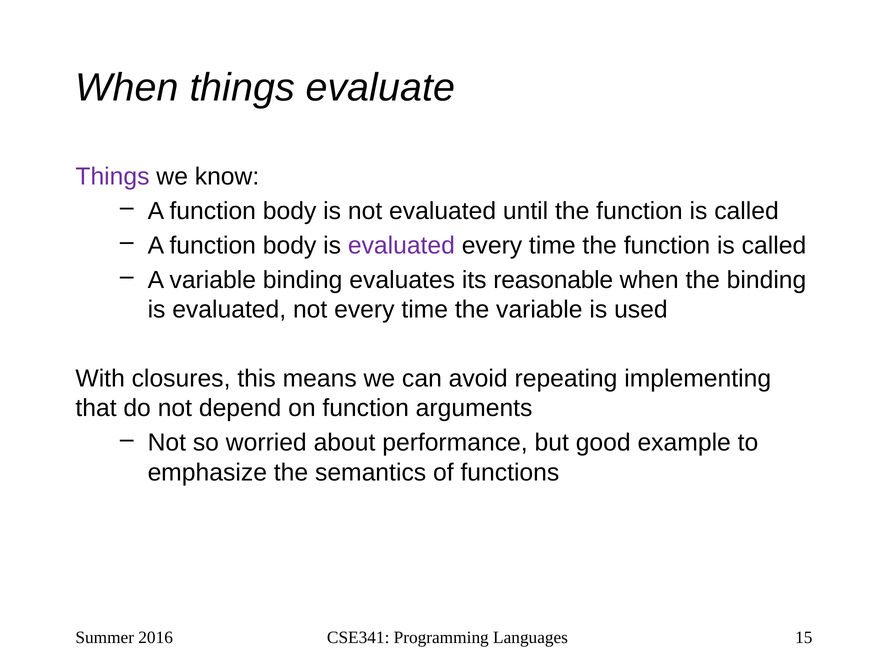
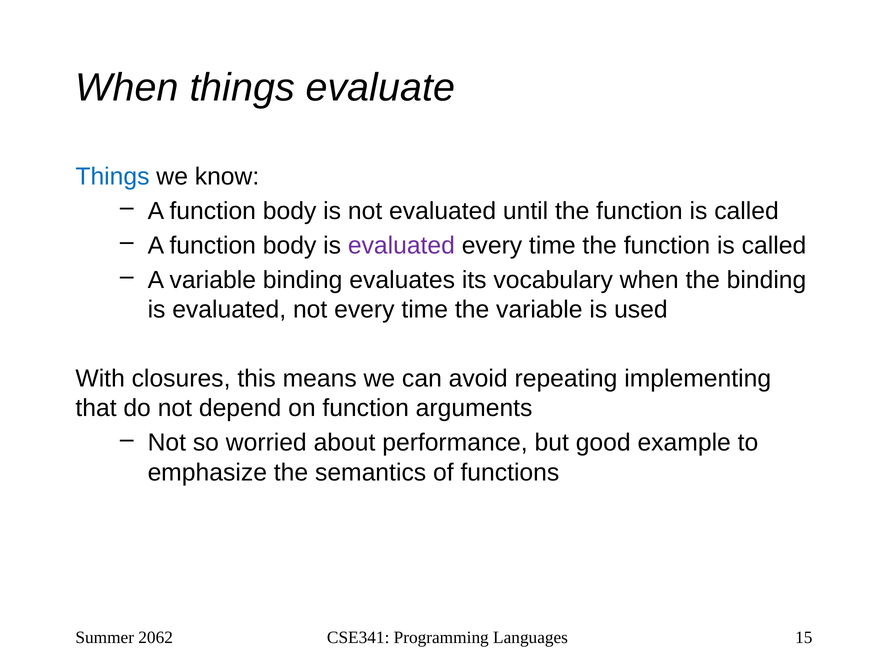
Things at (112, 176) colour: purple -> blue
reasonable: reasonable -> vocabulary
2016: 2016 -> 2062
